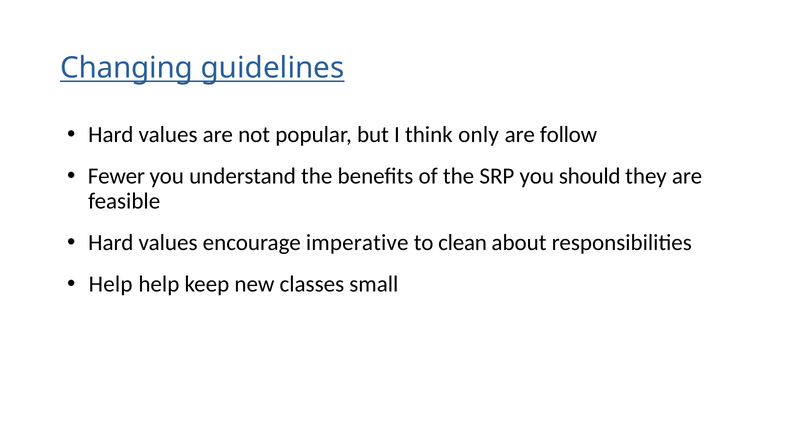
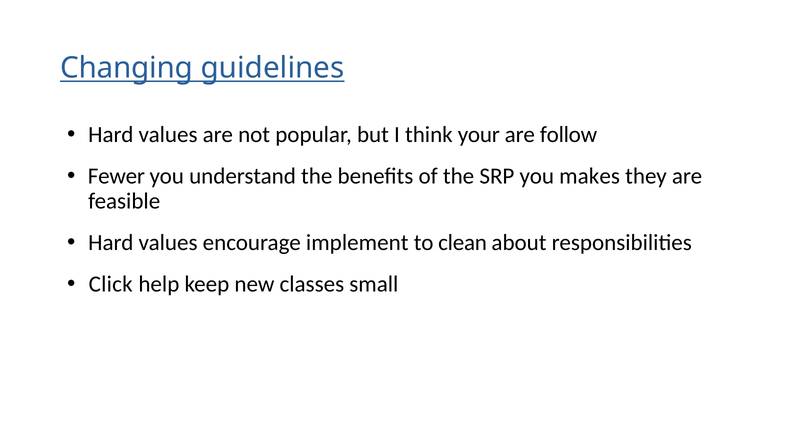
only: only -> your
should: should -> makes
imperative: imperative -> implement
Help at (111, 284): Help -> Click
